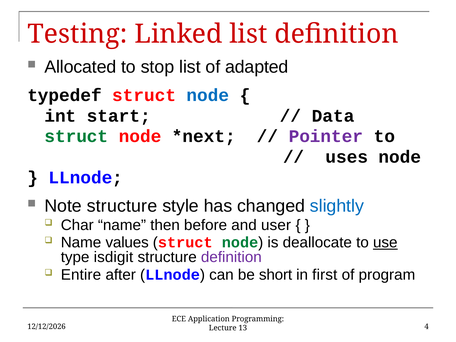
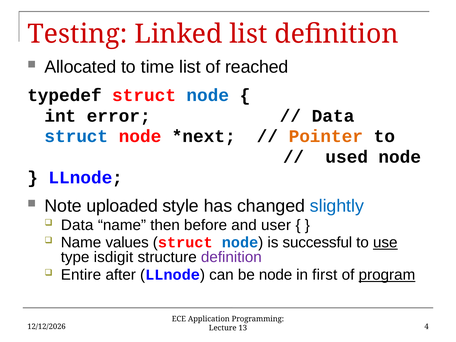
stop: stop -> time
adapted: adapted -> reached
start: start -> error
struct at (76, 136) colour: green -> blue
Pointer colour: purple -> orange
uses: uses -> used
Note structure: structure -> uploaded
Char at (77, 225): Char -> Data
node at (240, 243) colour: green -> blue
deallocate: deallocate -> successful
be short: short -> node
program underline: none -> present
